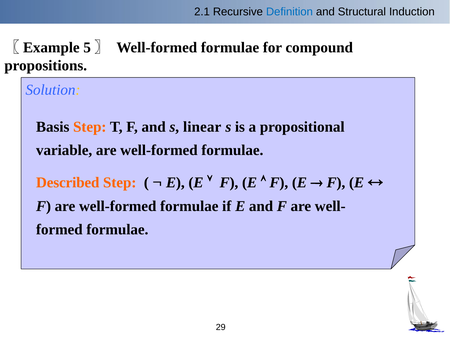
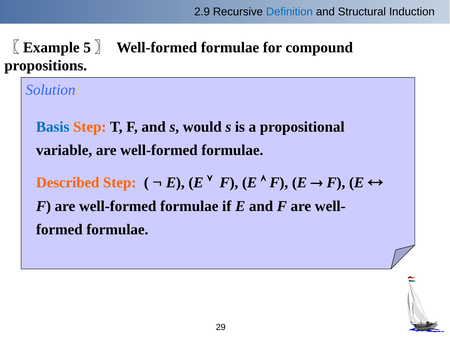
2.1: 2.1 -> 2.9
Basis colour: black -> blue
linear: linear -> would
